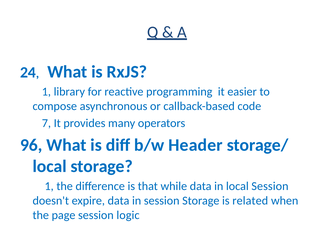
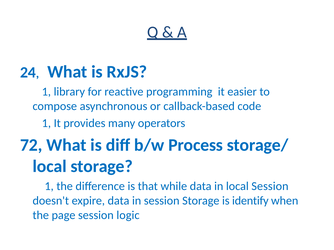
7 at (46, 123): 7 -> 1
96: 96 -> 72
Header: Header -> Process
related: related -> identify
